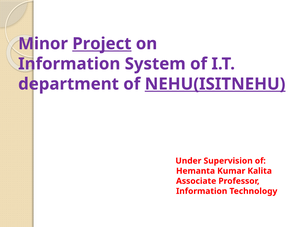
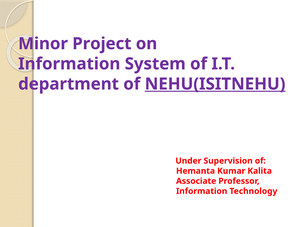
Project underline: present -> none
